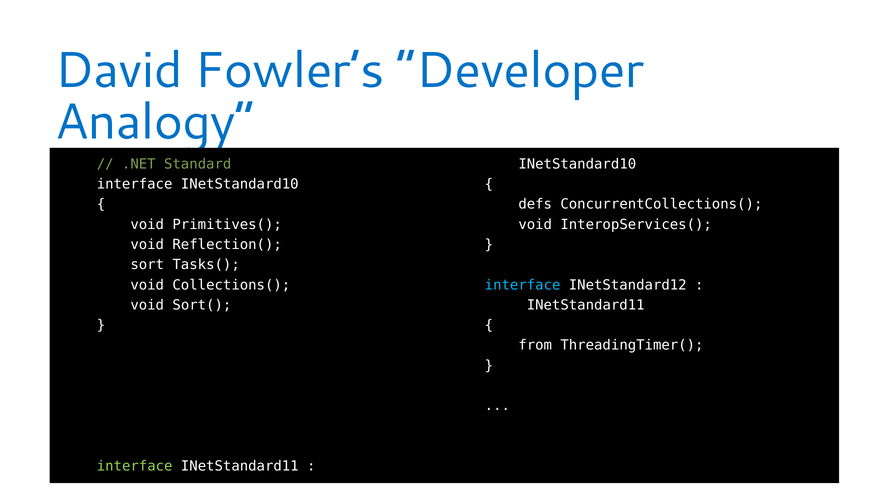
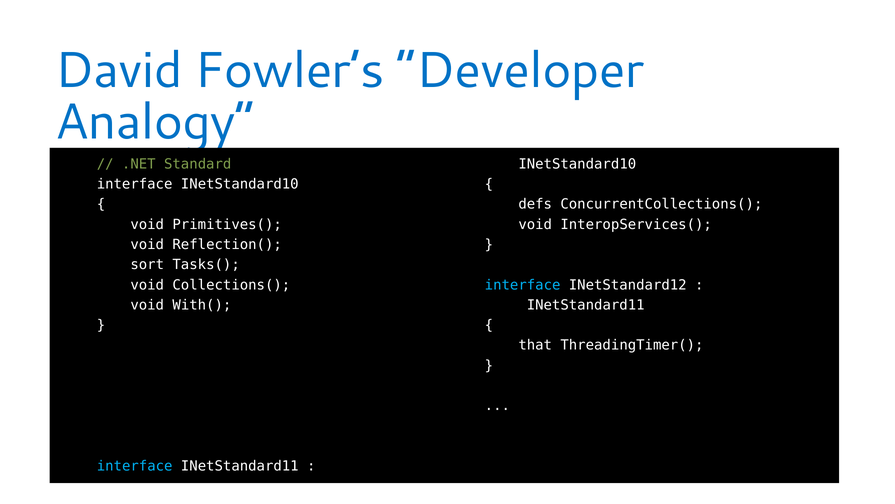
Sort(: Sort( -> With(
from: from -> that
interface at (135, 466) colour: light green -> light blue
